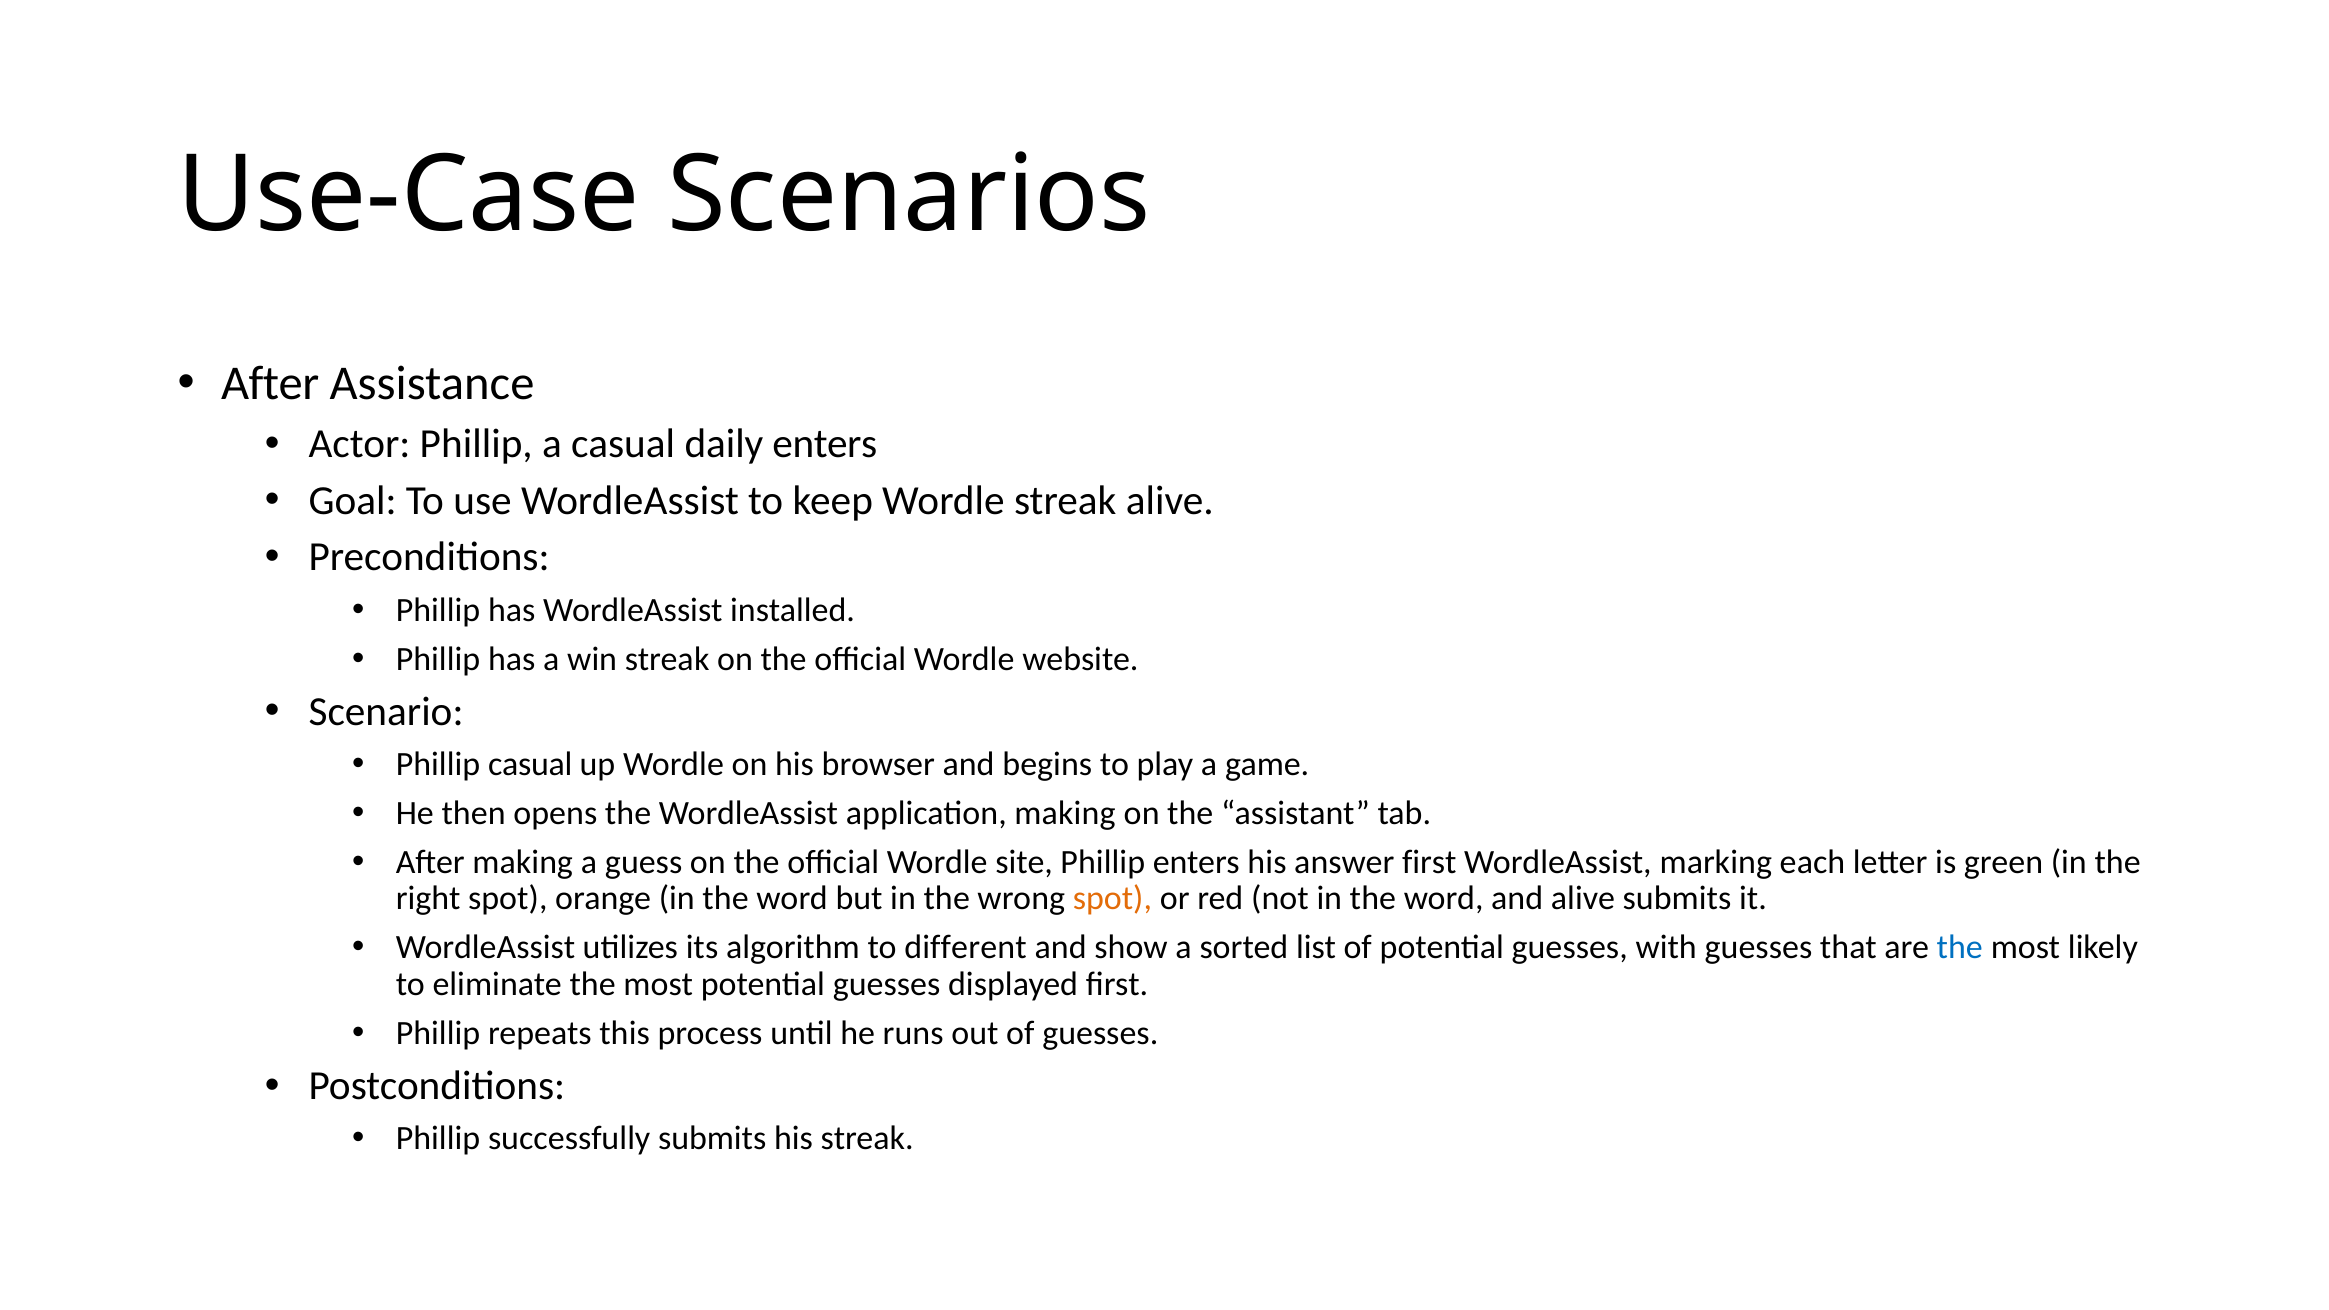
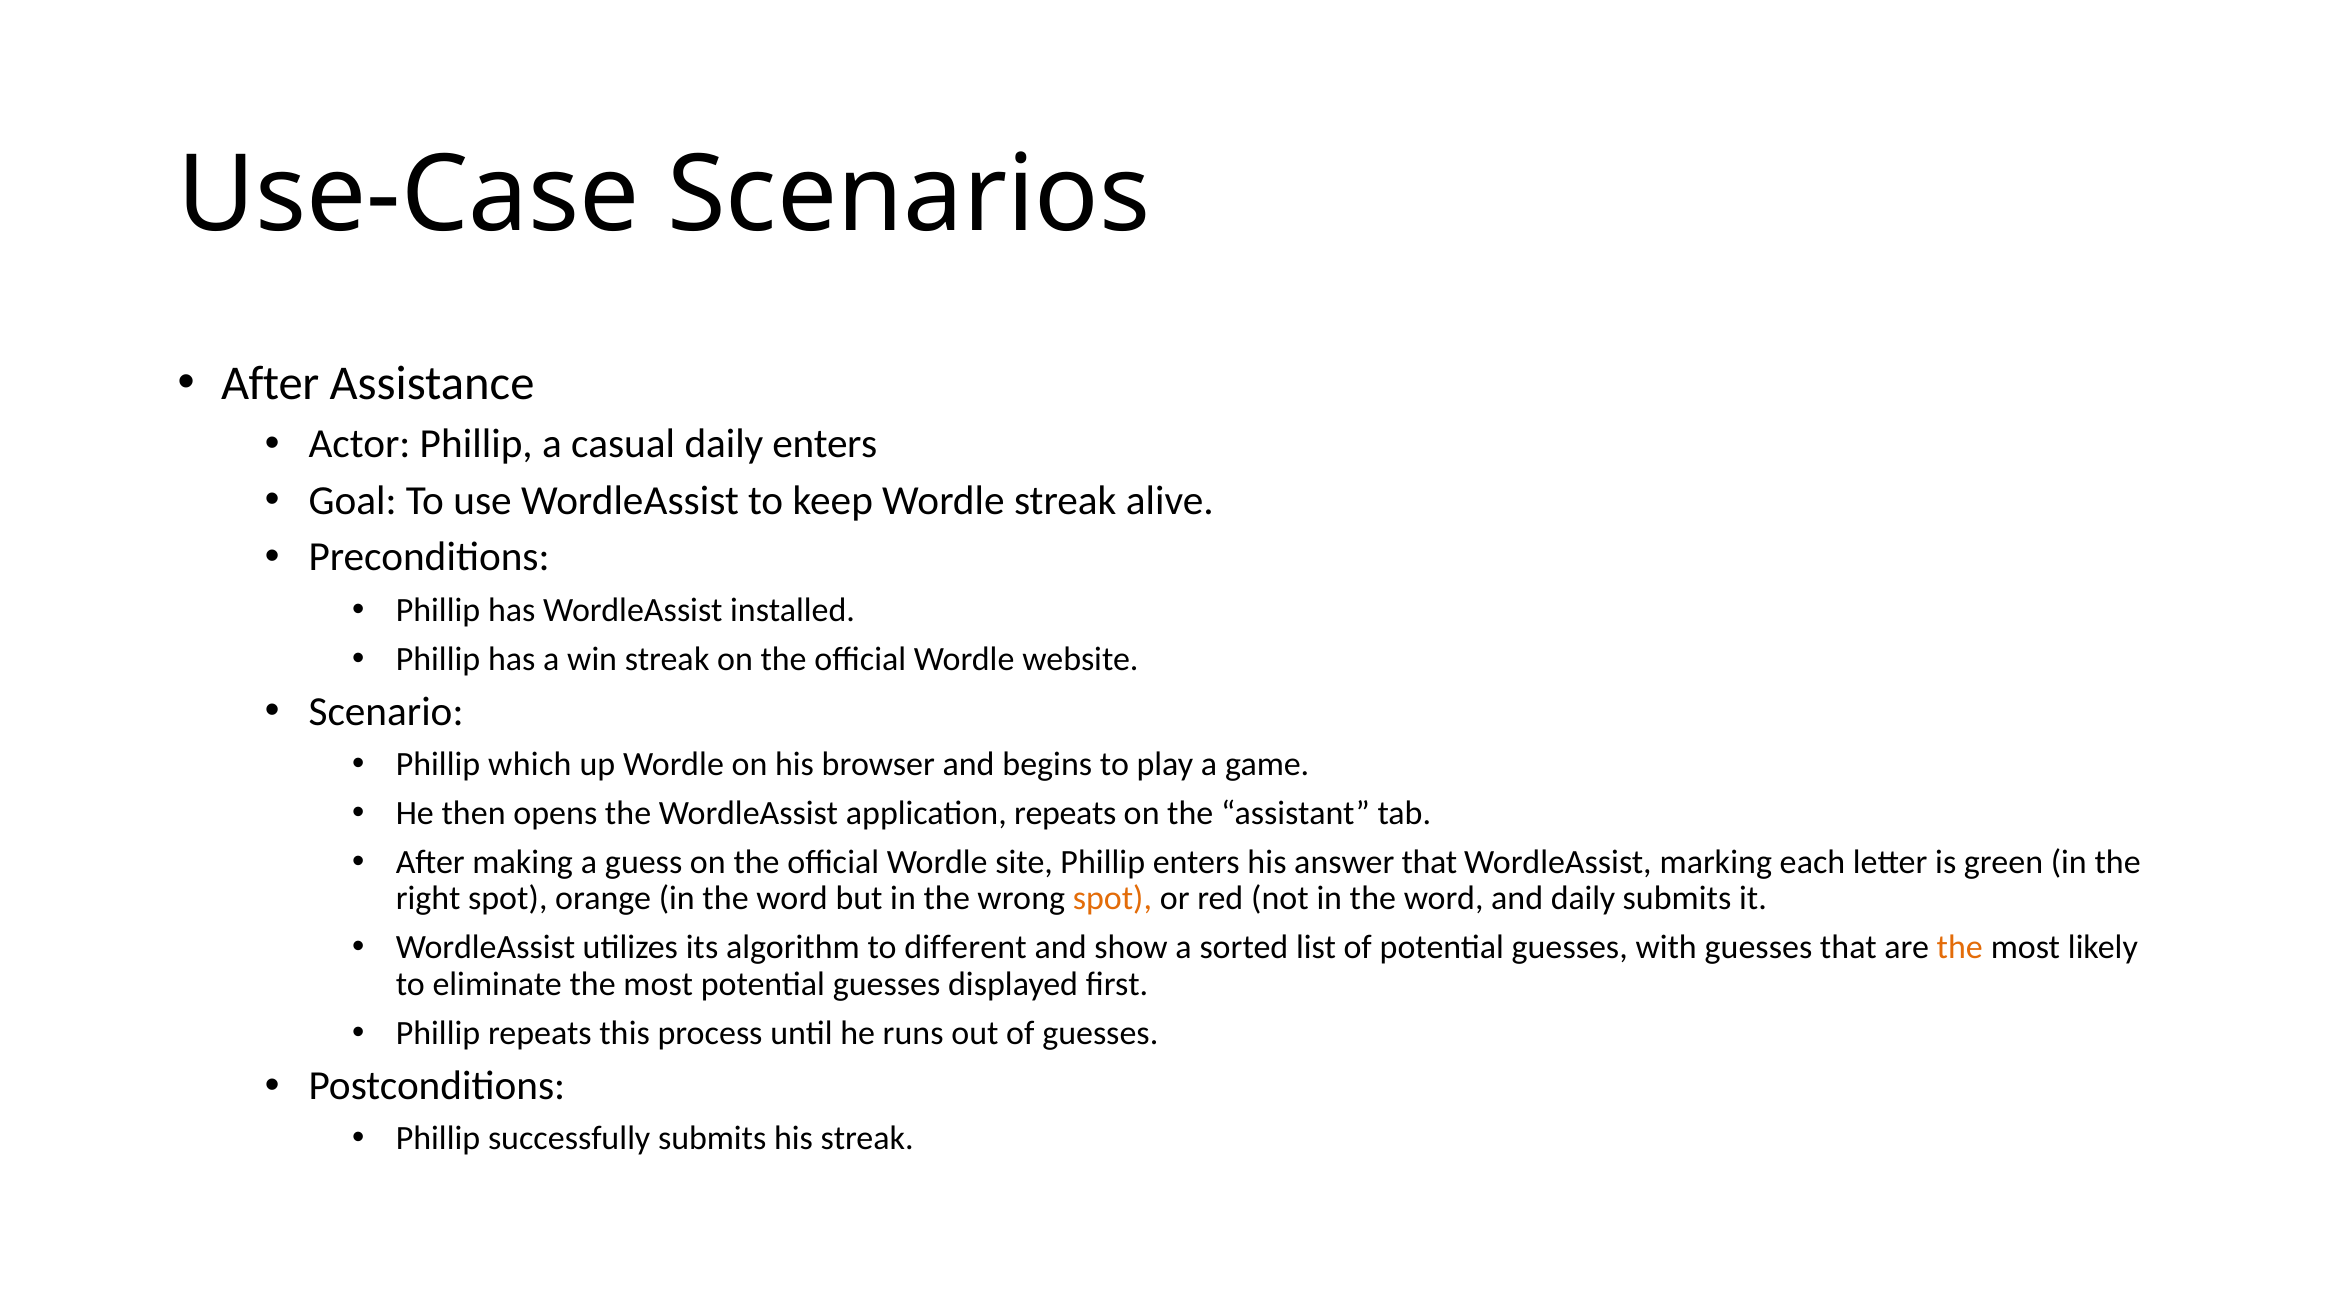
Phillip casual: casual -> which
application making: making -> repeats
answer first: first -> that
and alive: alive -> daily
the at (1960, 948) colour: blue -> orange
